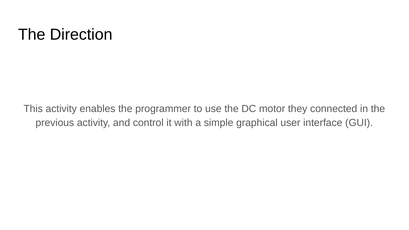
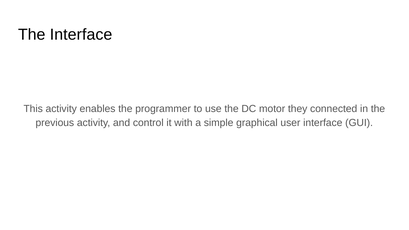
The Direction: Direction -> Interface
